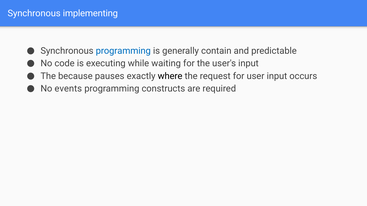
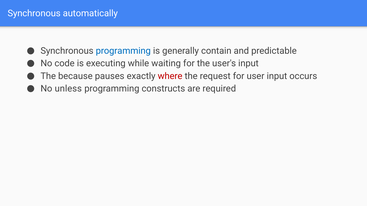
implementing: implementing -> automatically
where colour: black -> red
events: events -> unless
